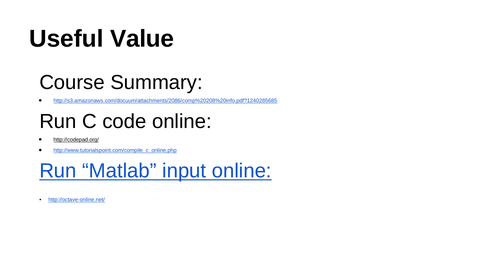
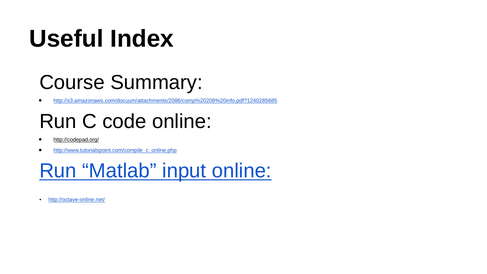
Value: Value -> Index
